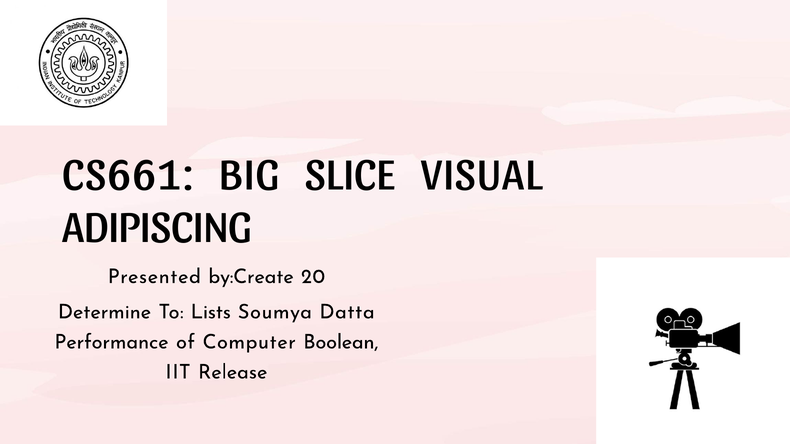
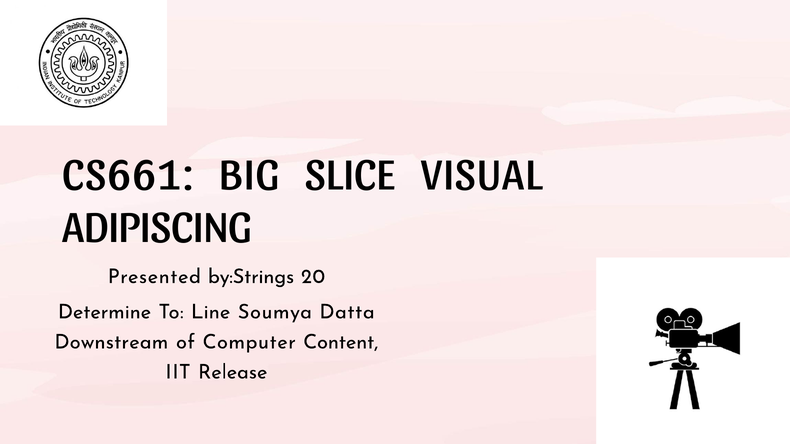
by:Create: by:Create -> by:Strings
Lists: Lists -> Line
Performance: Performance -> Downstream
Boolean: Boolean -> Content
